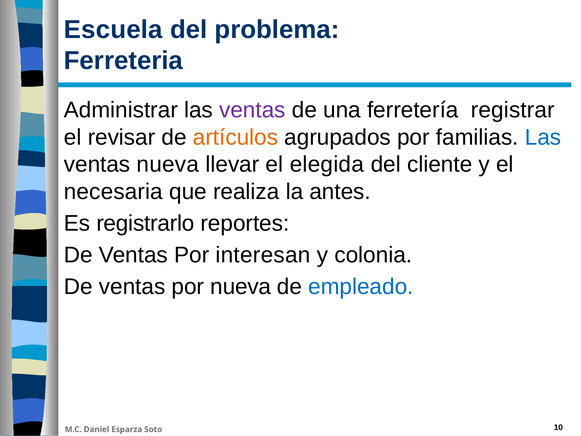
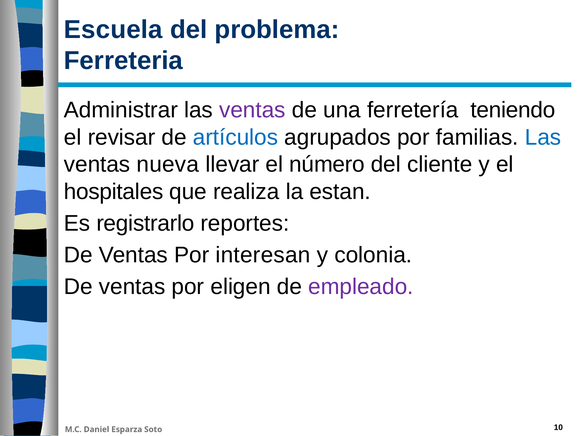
registrar: registrar -> teniendo
artículos colour: orange -> blue
elegida: elegida -> número
necesaria: necesaria -> hospitales
antes: antes -> estan
por nueva: nueva -> eligen
empleado colour: blue -> purple
